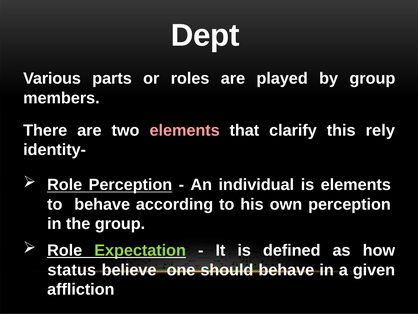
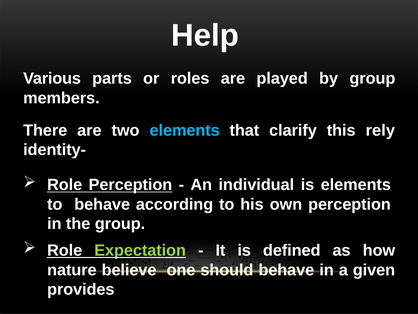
Dept: Dept -> Help
elements at (185, 130) colour: pink -> light blue
status: status -> nature
affliction: affliction -> provides
